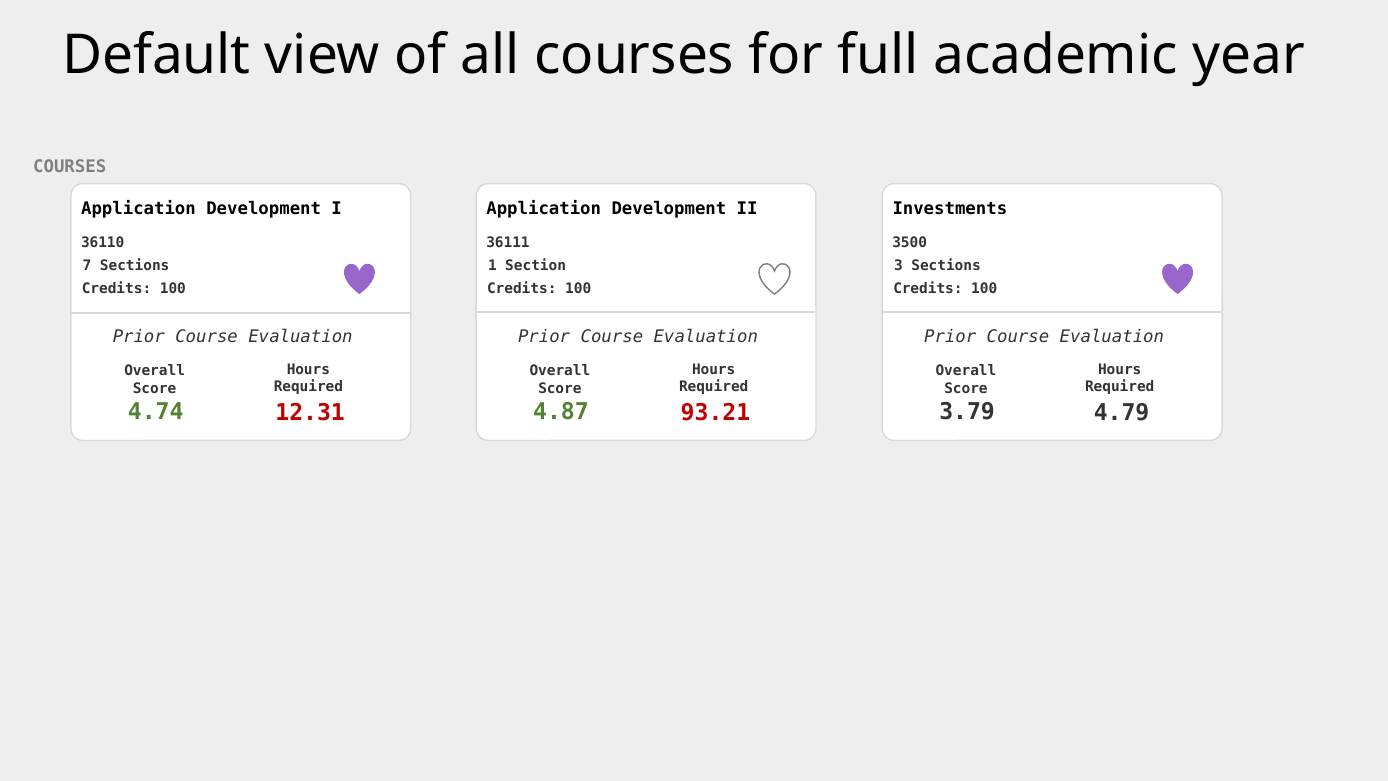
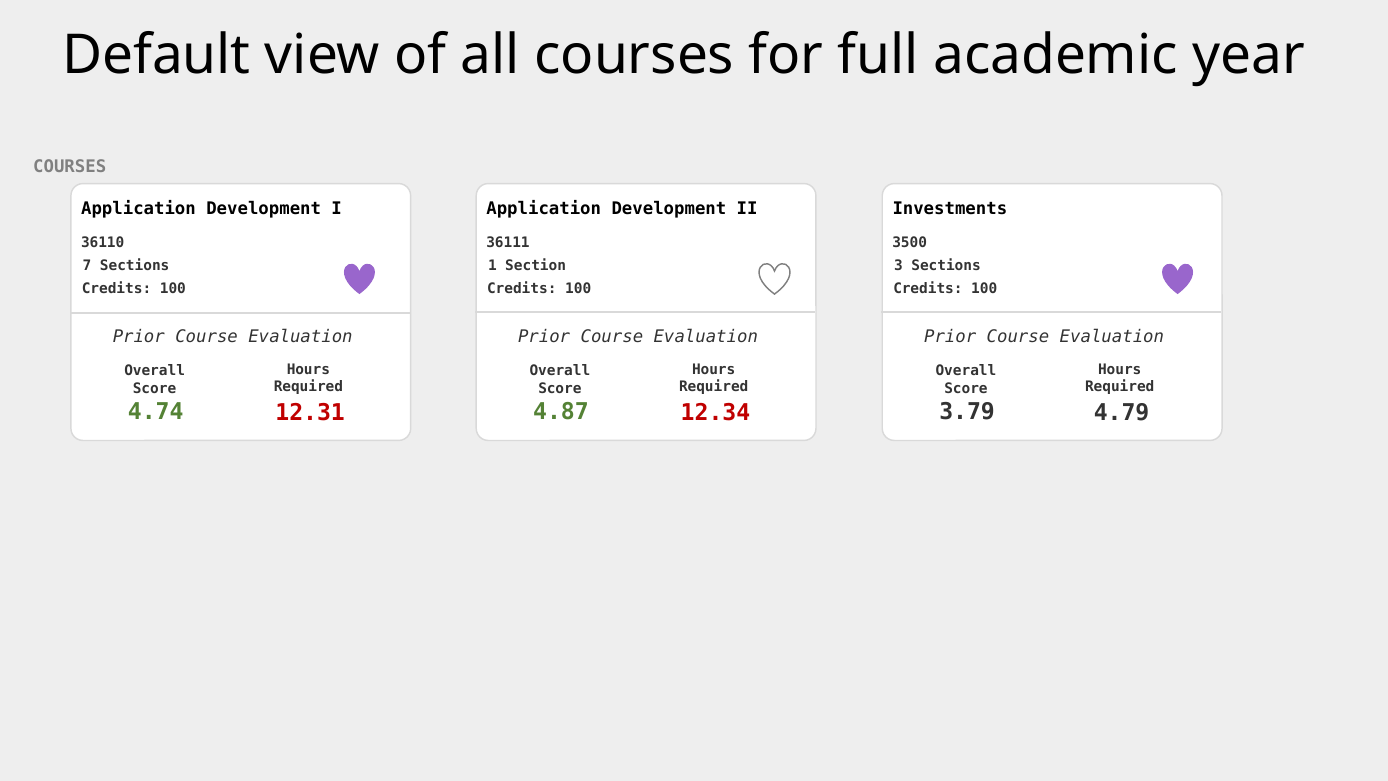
93.21: 93.21 -> 12.34
